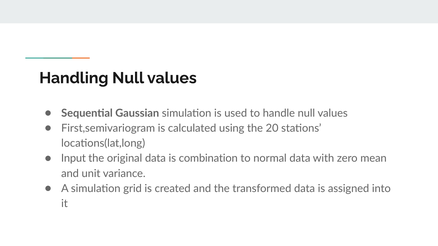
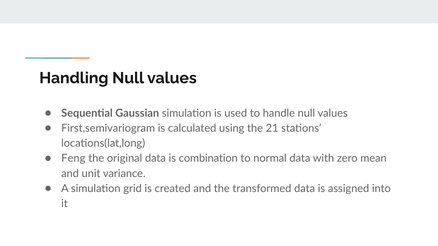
20: 20 -> 21
Input: Input -> Feng
